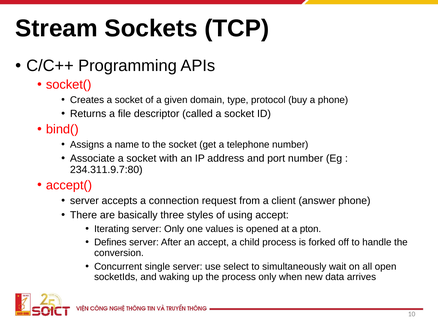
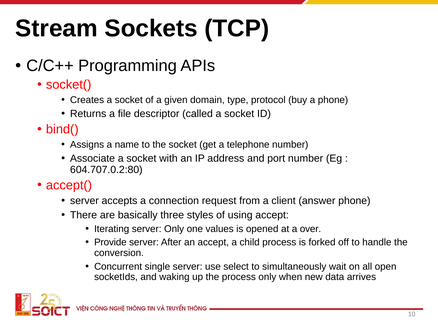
234.311.9.7:80: 234.311.9.7:80 -> 604.707.0.2:80
pton: pton -> over
Defines: Defines -> Provide
